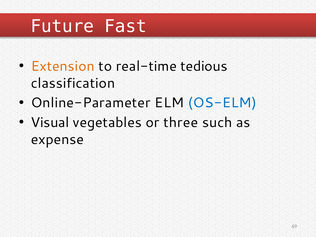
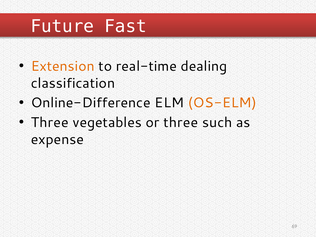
tedious: tedious -> dealing
Online-Parameter: Online-Parameter -> Online-Difference
OS-ELM colour: blue -> orange
Visual at (50, 123): Visual -> Three
